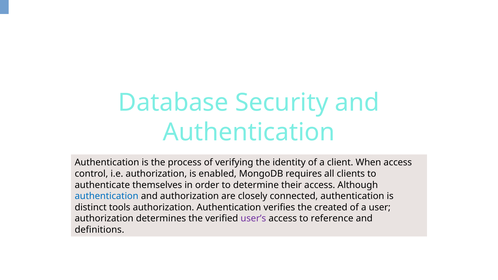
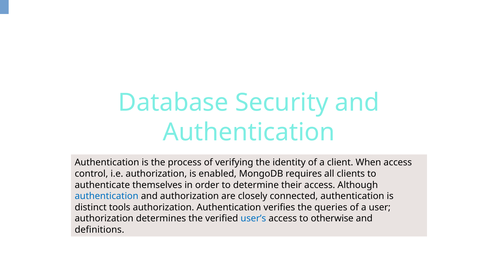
created: created -> queries
user’s colour: purple -> blue
reference: reference -> otherwise
